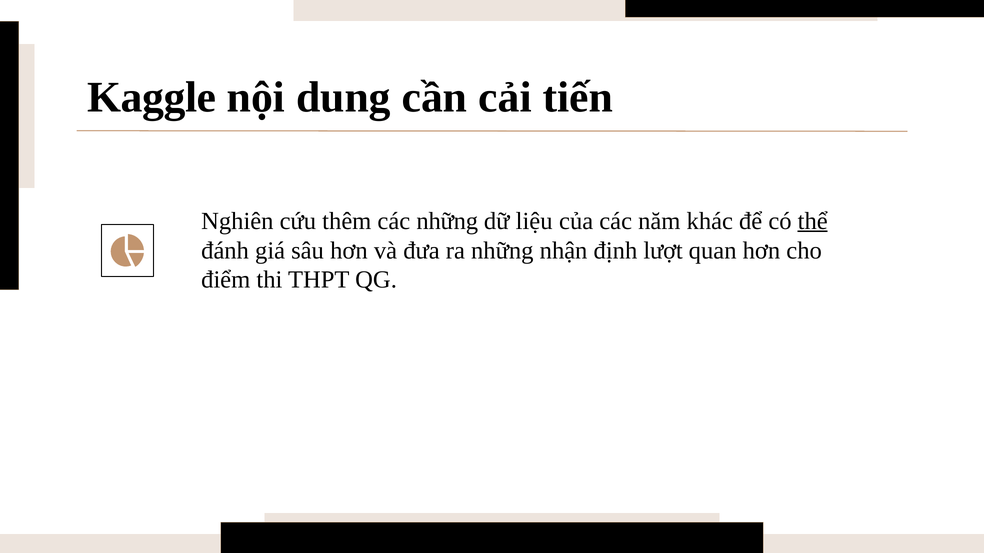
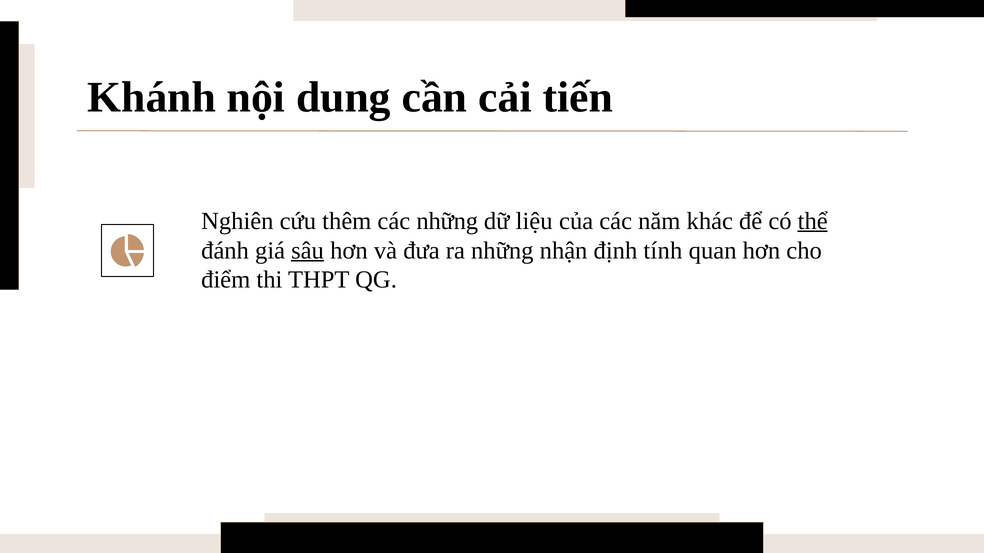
Kaggle: Kaggle -> Khánh
sâu underline: none -> present
lượt: lượt -> tính
